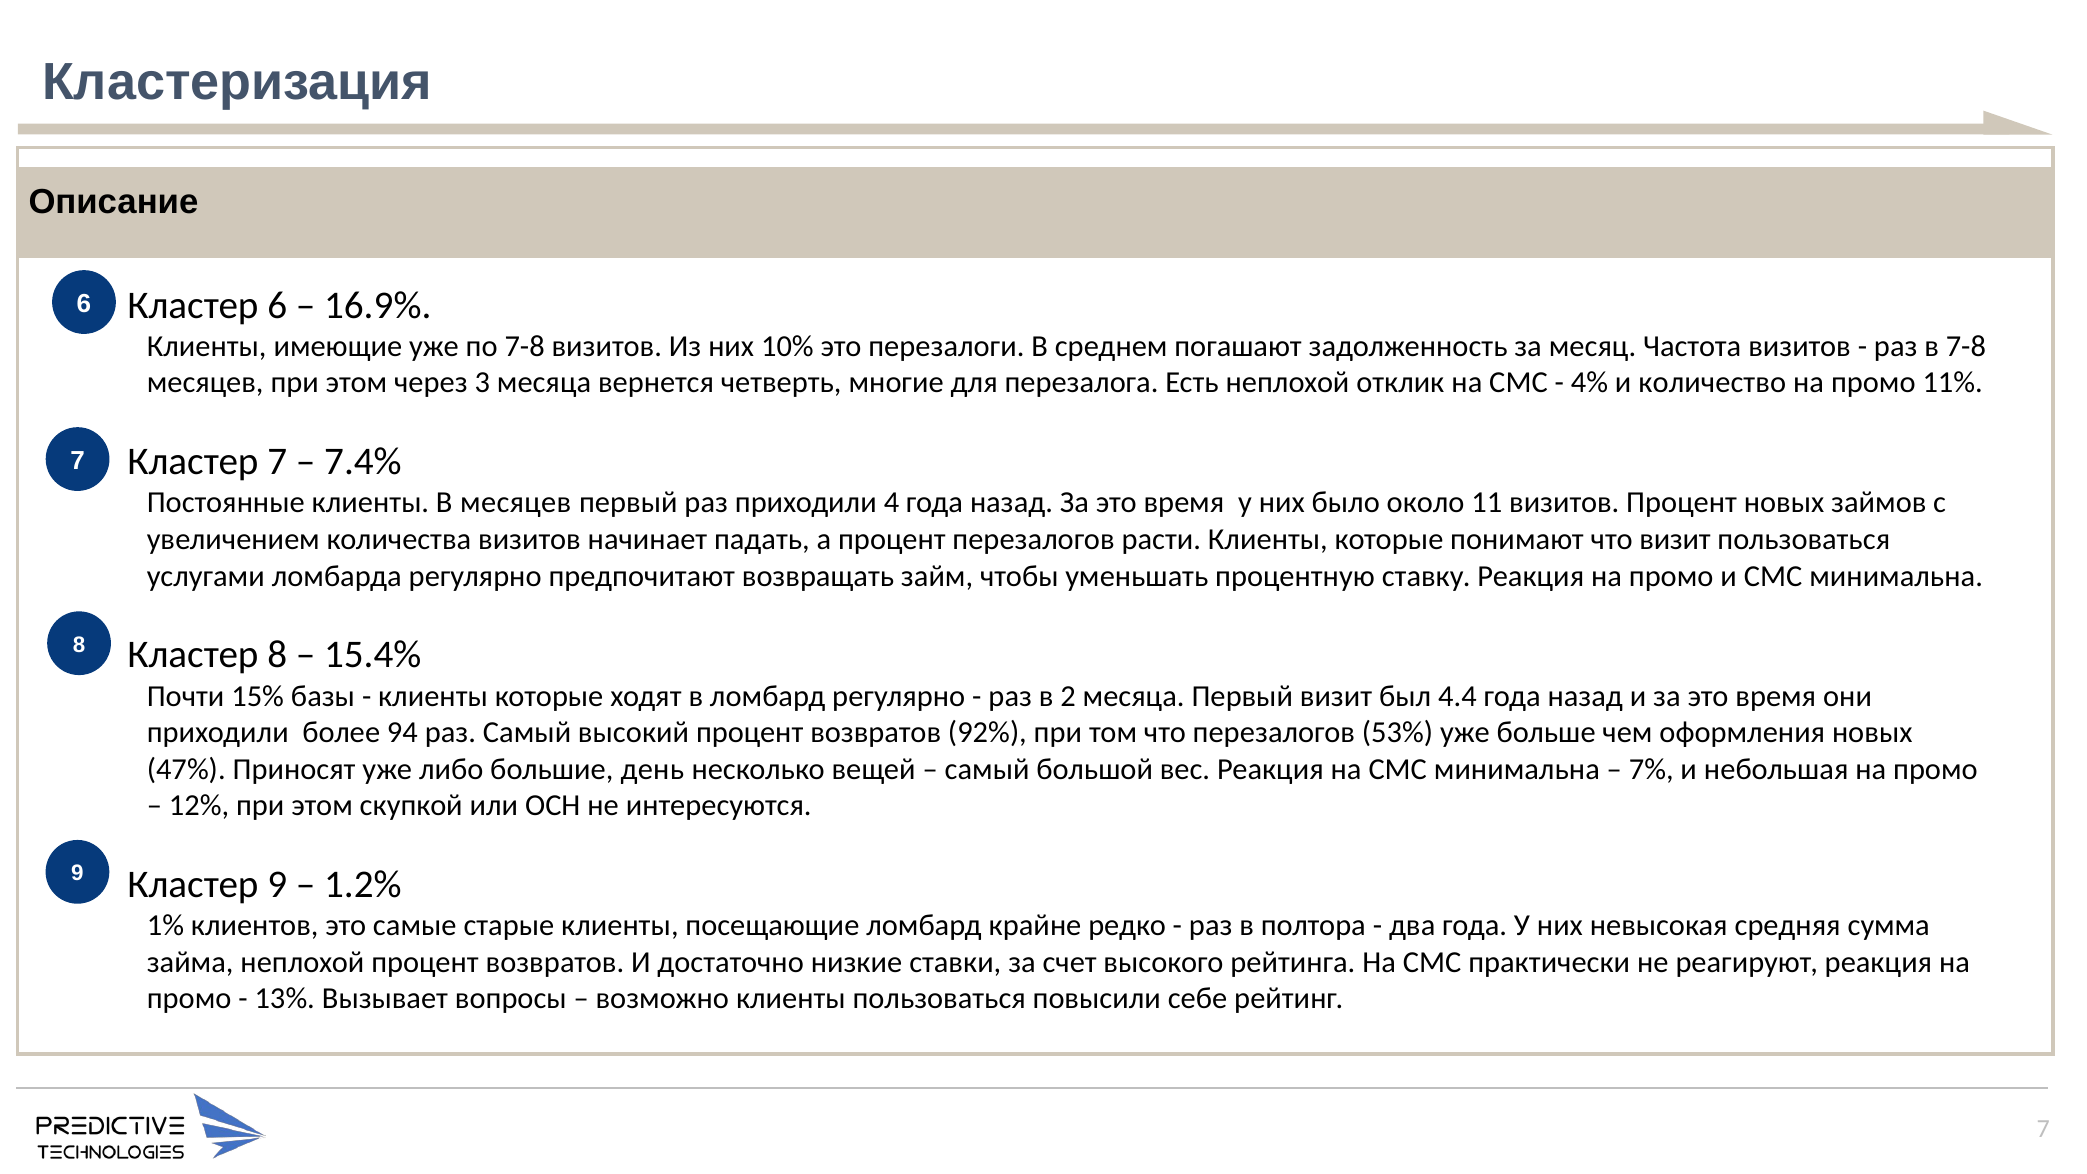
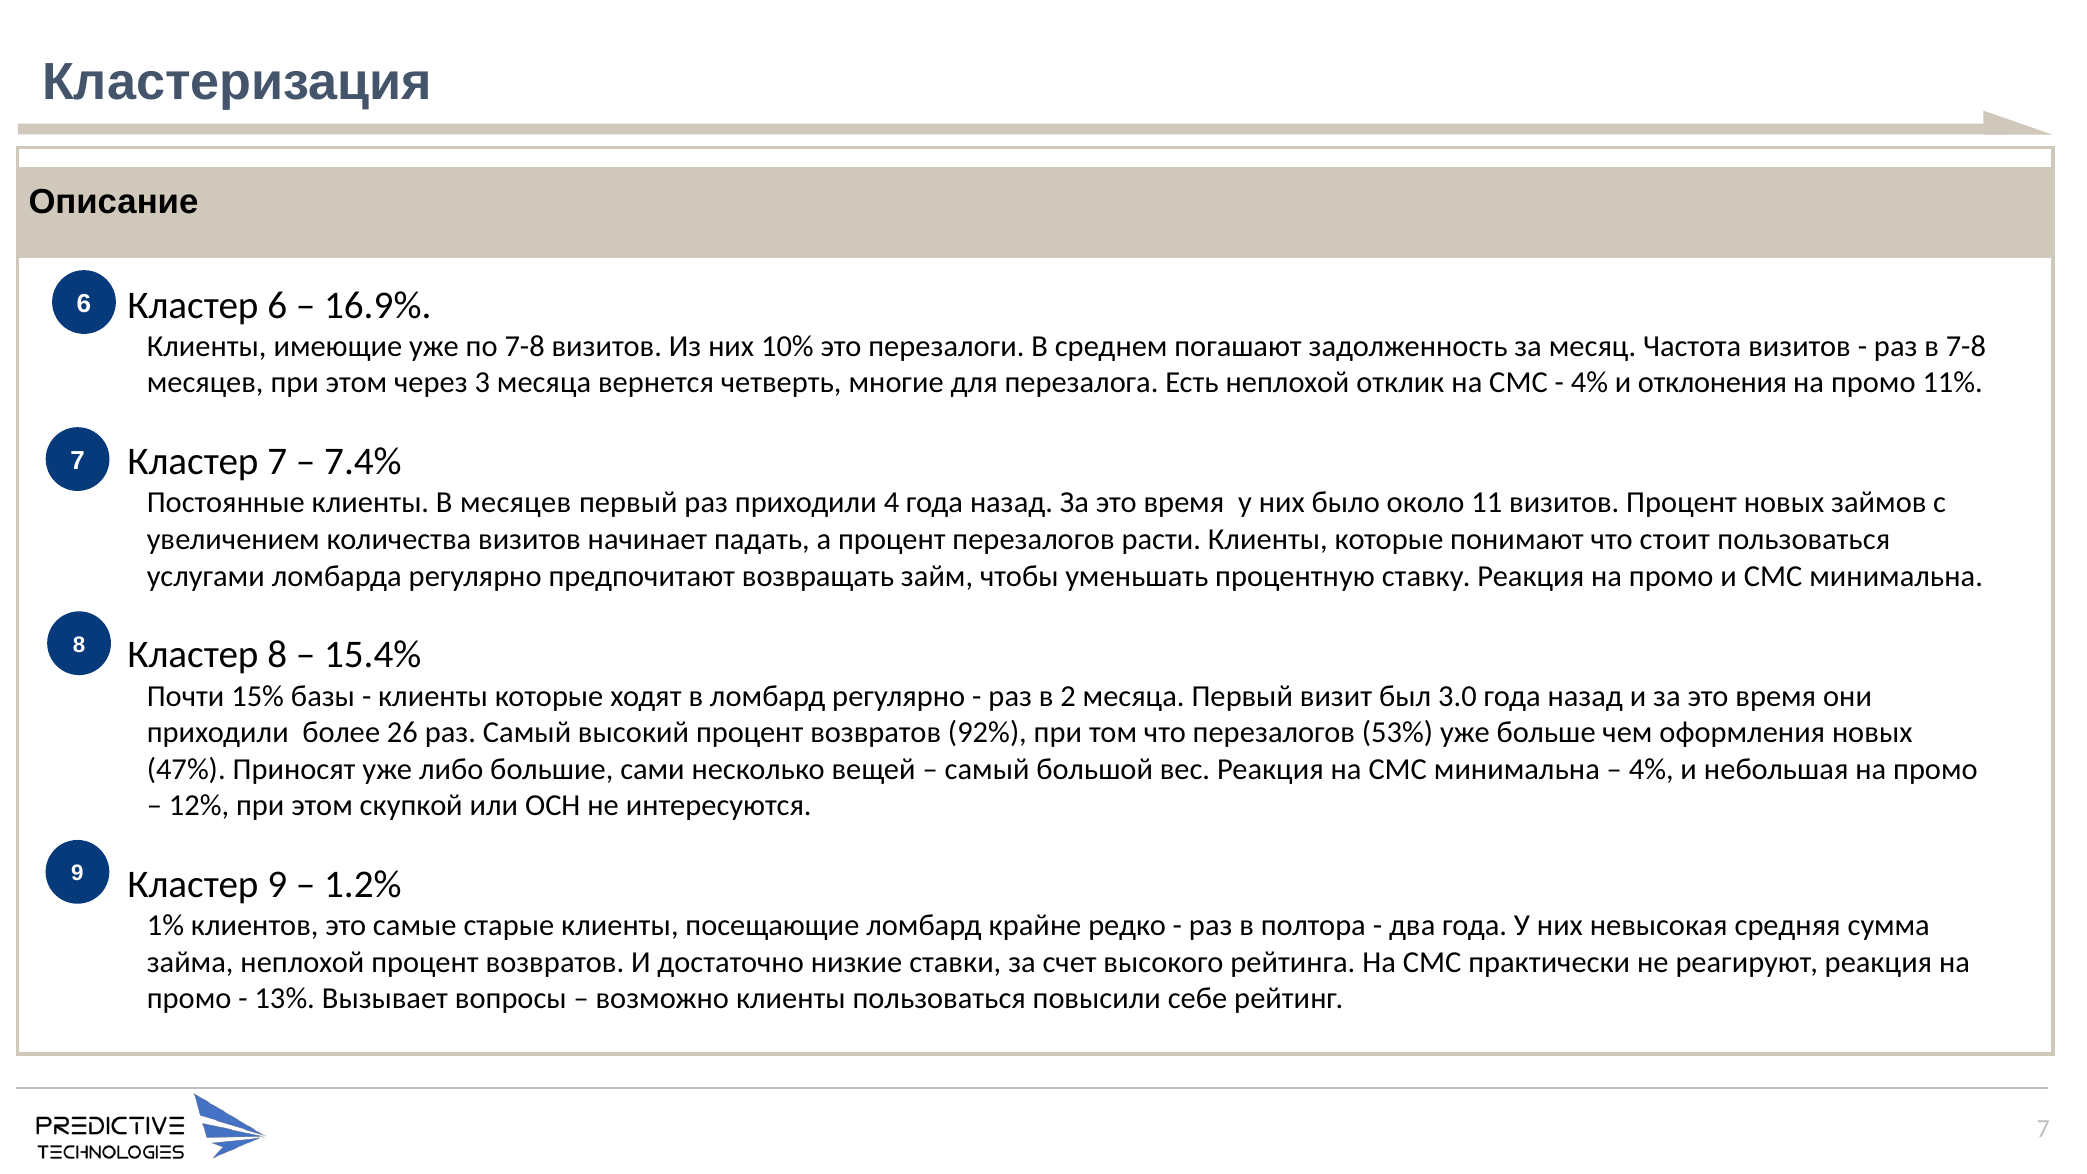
количество: количество -> отклонения
что визит: визит -> стоит
4.4: 4.4 -> 3.0
94: 94 -> 26
день: день -> сами
7% at (1651, 769): 7% -> 4%
